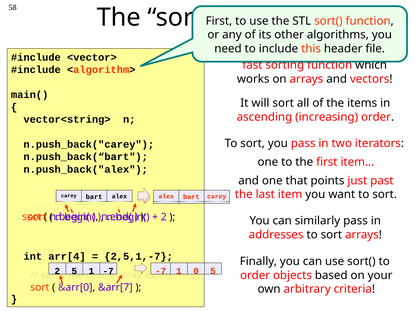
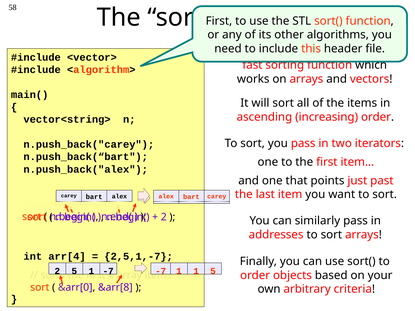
1 0: 0 -> 1
&arr[7: &arr[7 -> &arr[8
